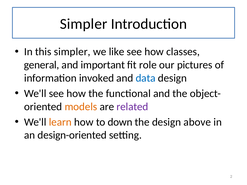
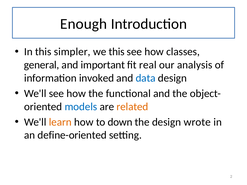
Simpler at (84, 24): Simpler -> Enough
we like: like -> this
role: role -> real
pictures: pictures -> analysis
models colour: orange -> blue
related colour: purple -> orange
above: above -> wrote
design-oriented: design-oriented -> define-oriented
